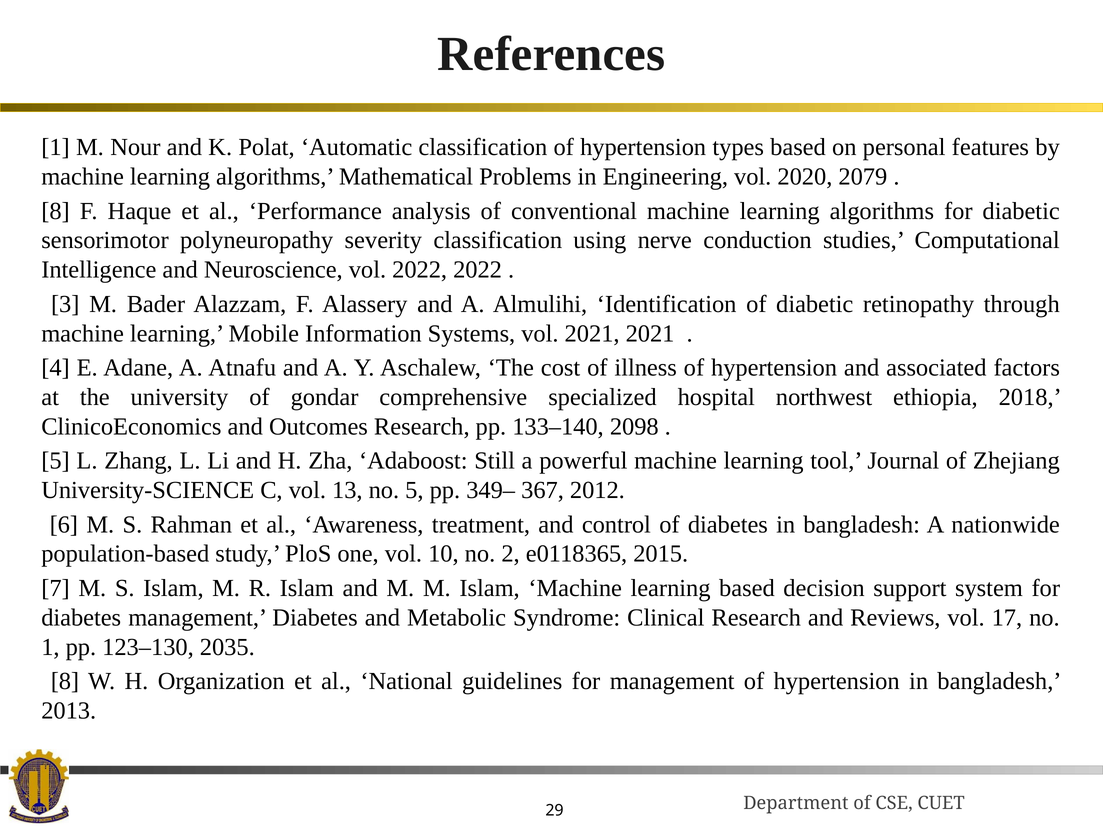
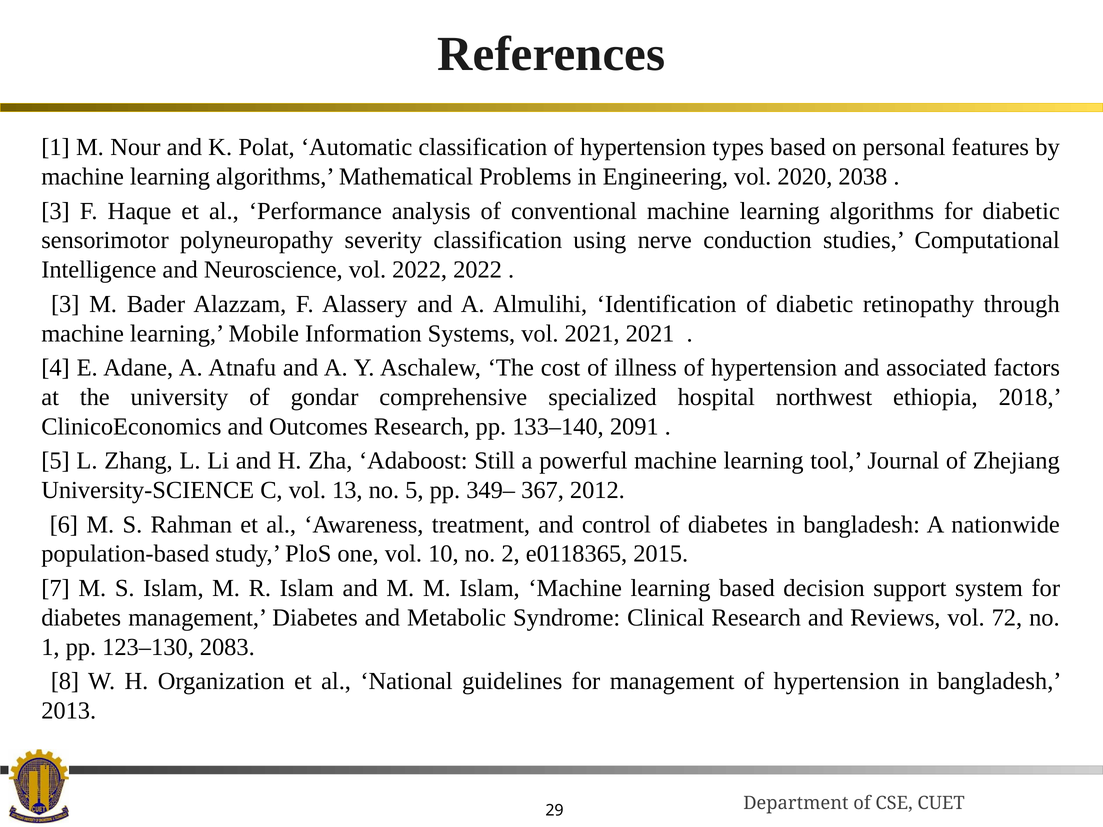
2079: 2079 -> 2038
8 at (56, 211): 8 -> 3
2098: 2098 -> 2091
17: 17 -> 72
2035: 2035 -> 2083
